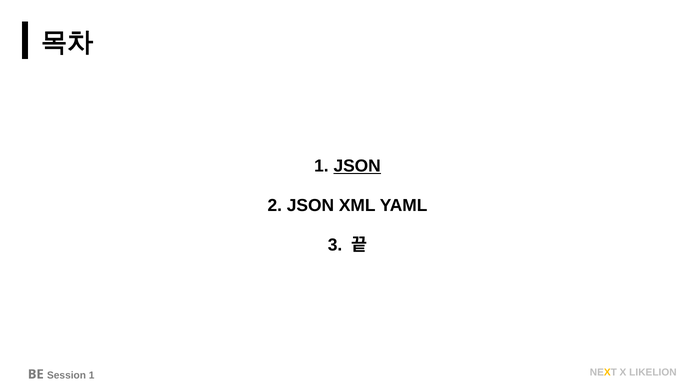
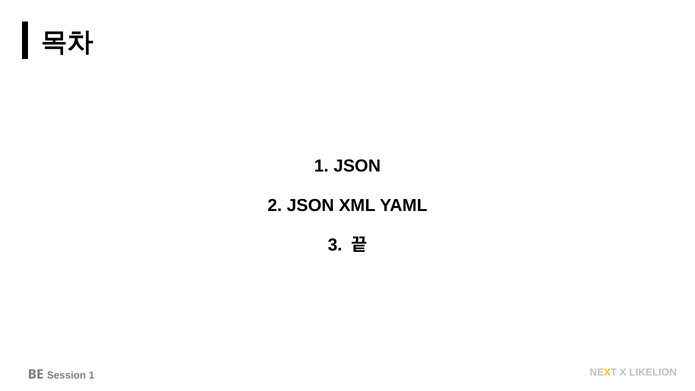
JSON at (357, 166) underline: present -> none
